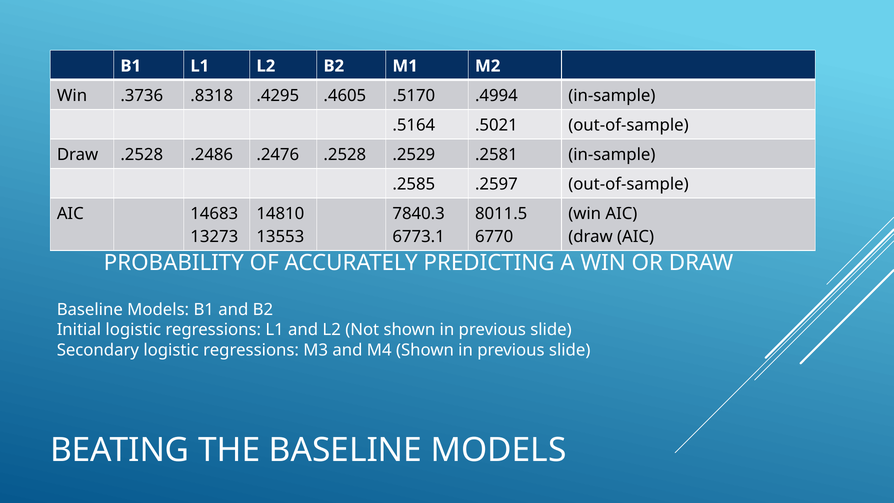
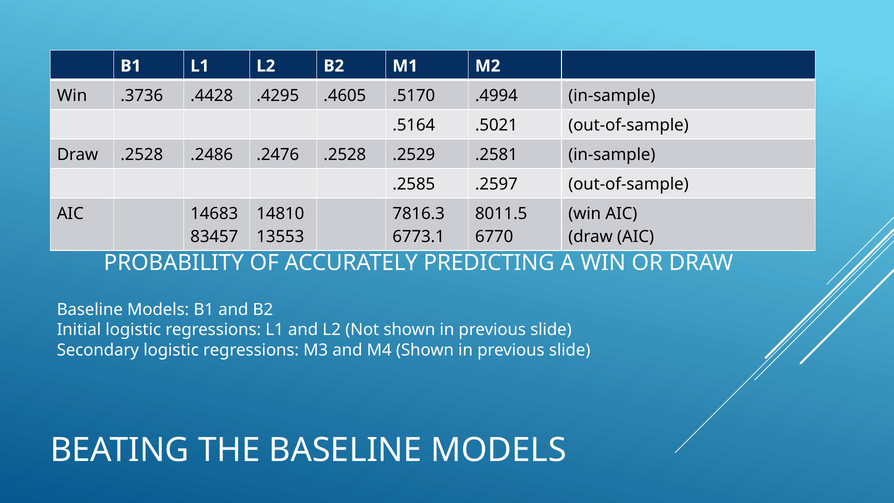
.8318: .8318 -> .4428
7840.3: 7840.3 -> 7816.3
13273: 13273 -> 83457
